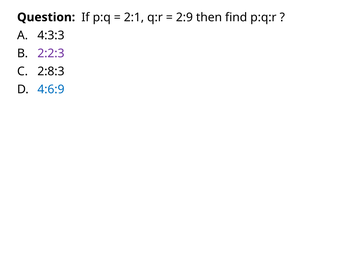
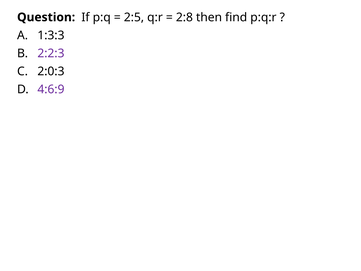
2:1: 2:1 -> 2:5
2:9: 2:9 -> 2:8
4:3:3: 4:3:3 -> 1:3:3
2:8:3: 2:8:3 -> 2:0:3
4:6:9 colour: blue -> purple
